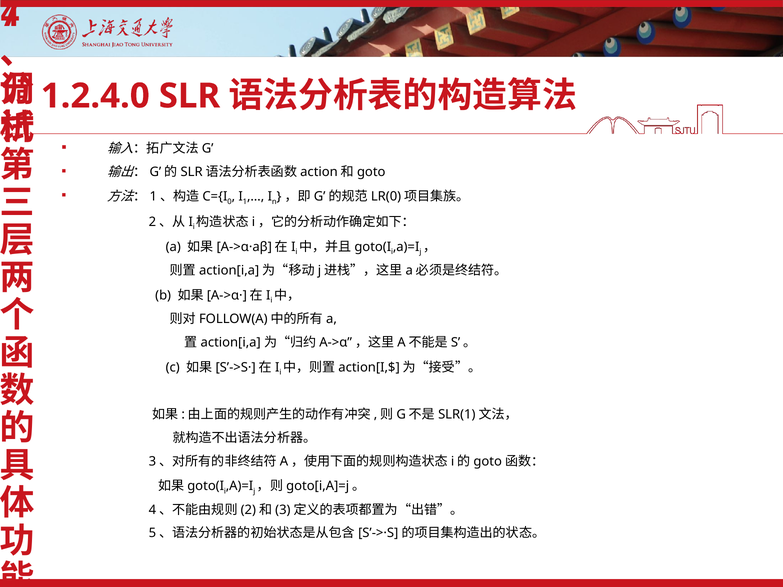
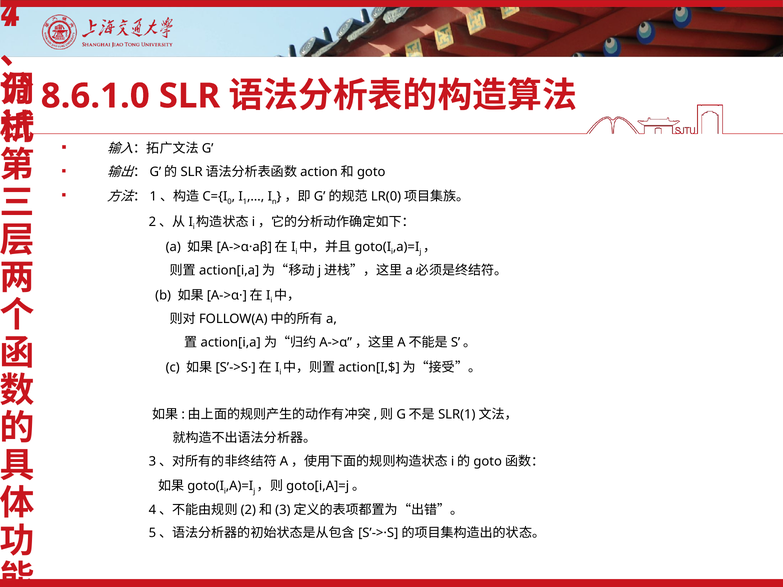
1.2.4.0: 1.2.4.0 -> 8.6.1.0
